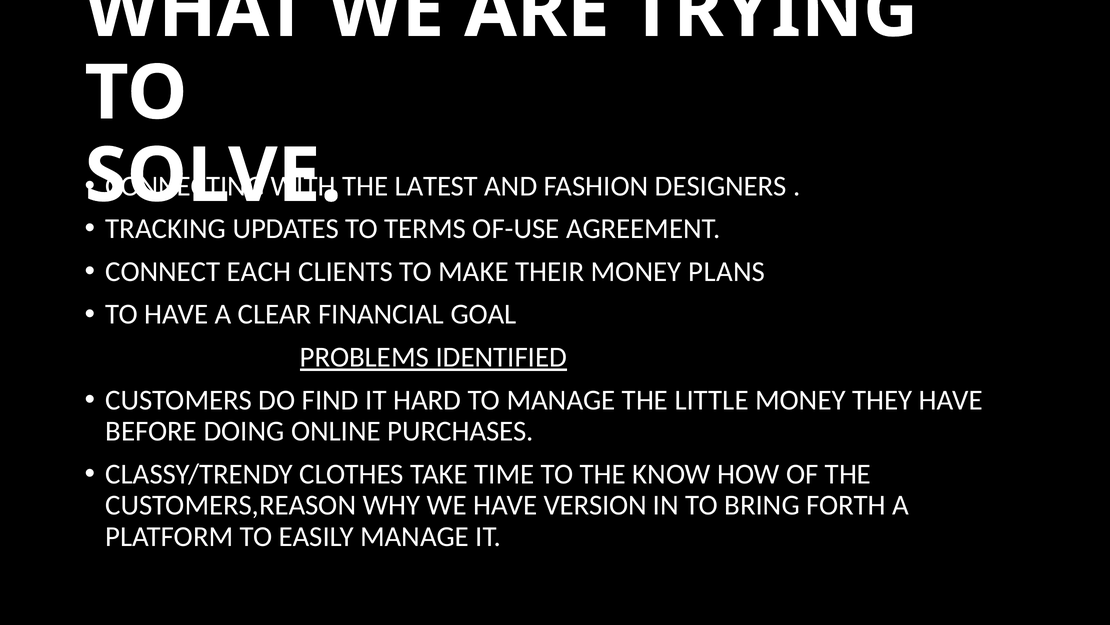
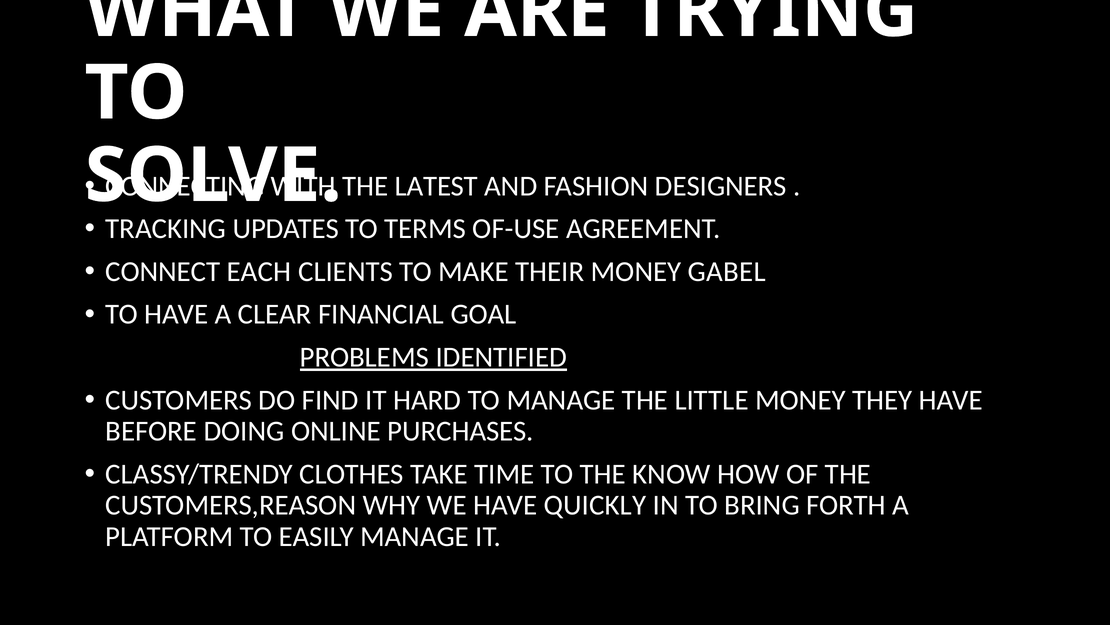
PLANS: PLANS -> GABEL
VERSION: VERSION -> QUICKLY
